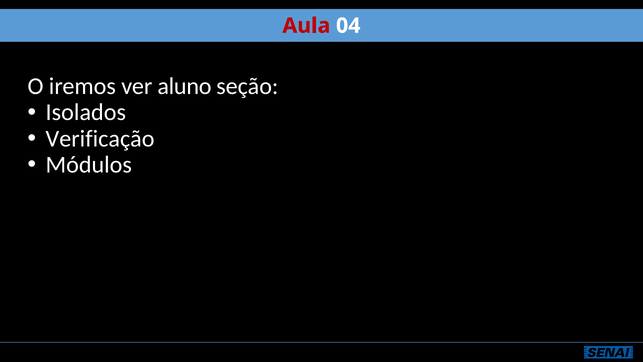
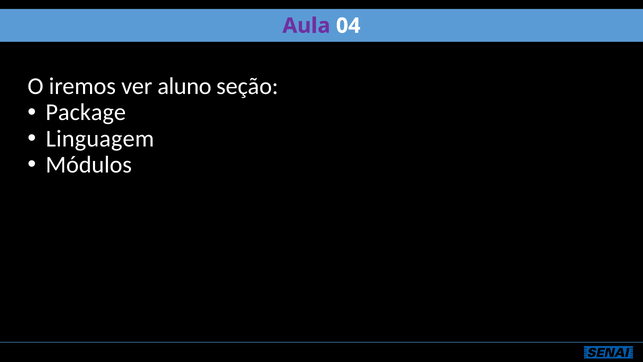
Aula colour: red -> purple
Isolados: Isolados -> Package
Verificação: Verificação -> Linguagem
